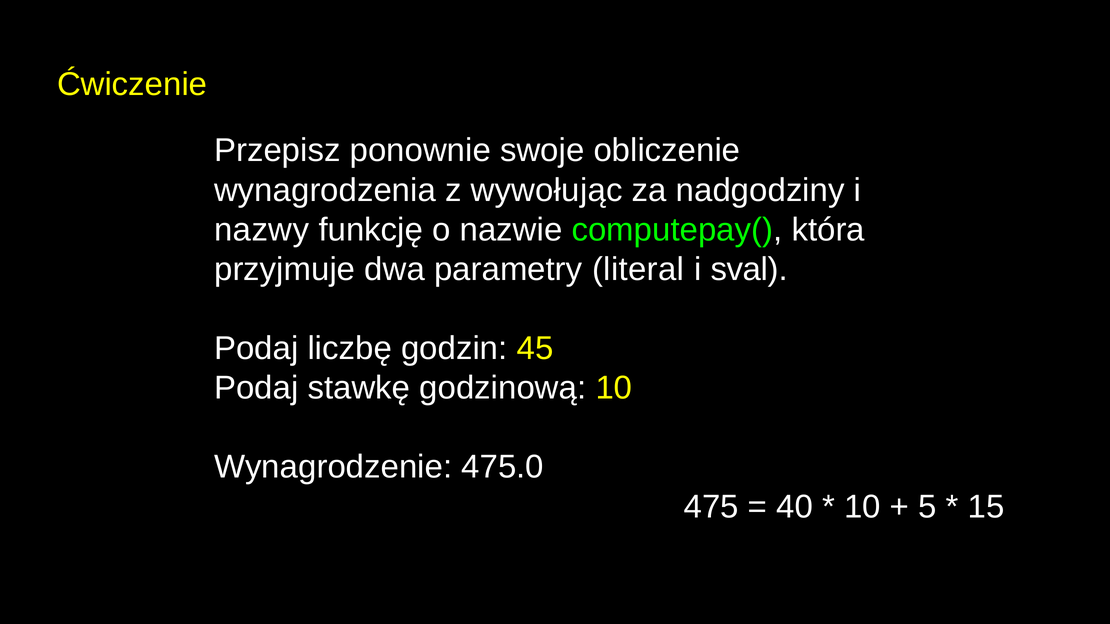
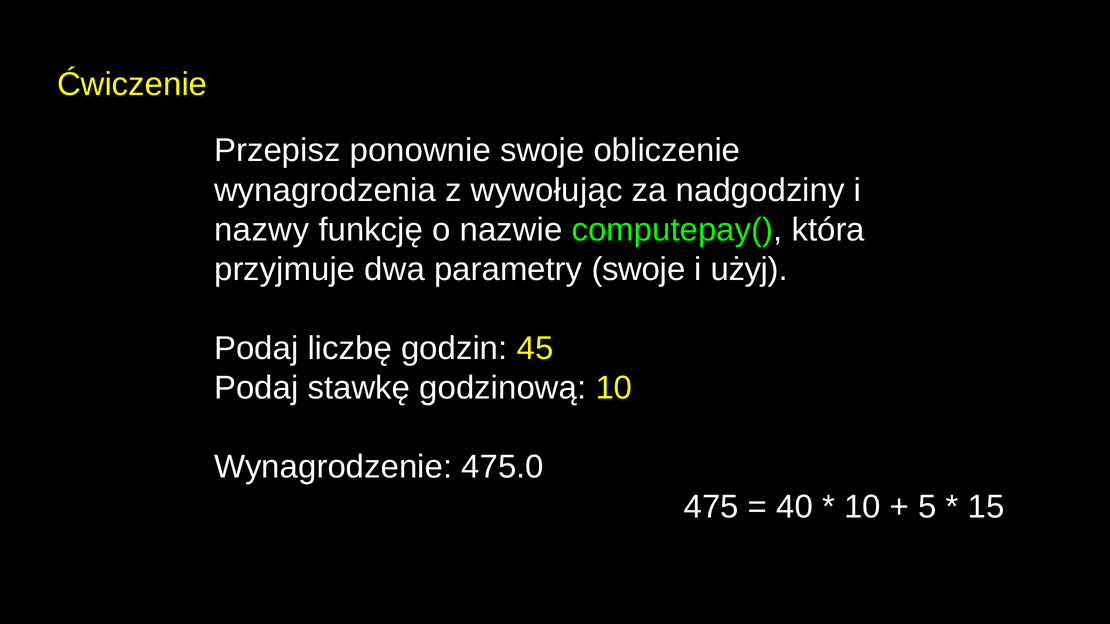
parametry literal: literal -> swoje
sval: sval -> użyj
